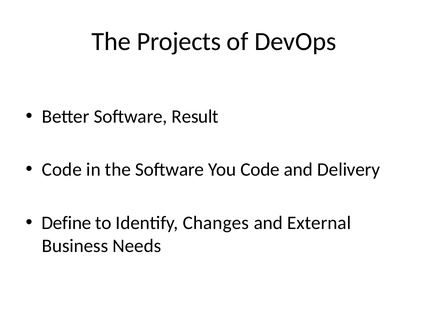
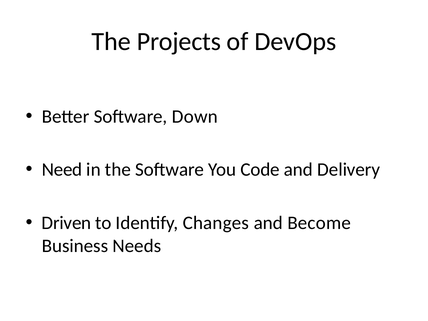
Result: Result -> Down
Code at (62, 170): Code -> Need
Define: Define -> Driven
External: External -> Become
